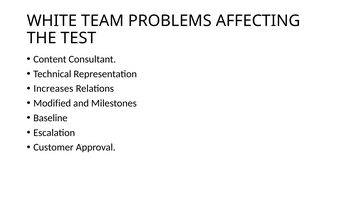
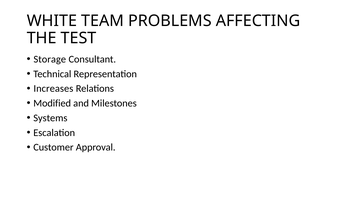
Content: Content -> Storage
Baseline: Baseline -> Systems
